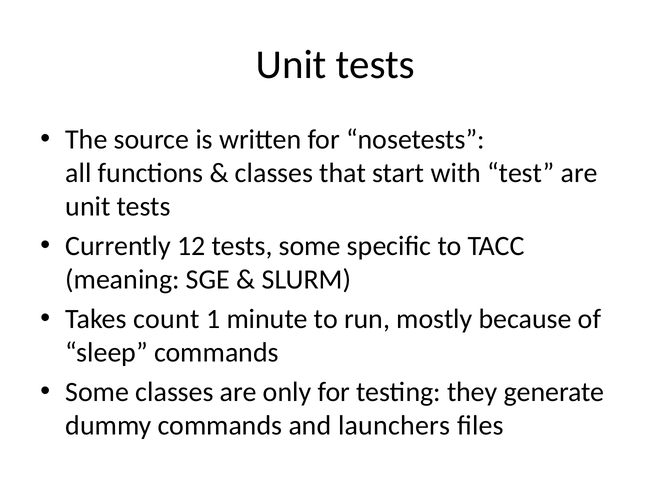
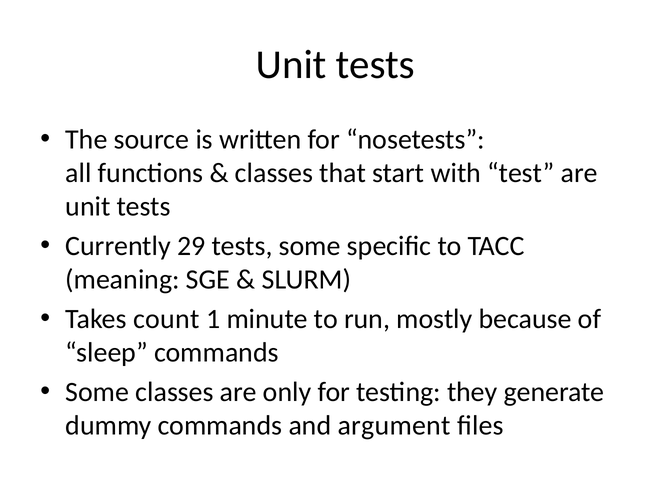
12: 12 -> 29
launchers: launchers -> argument
